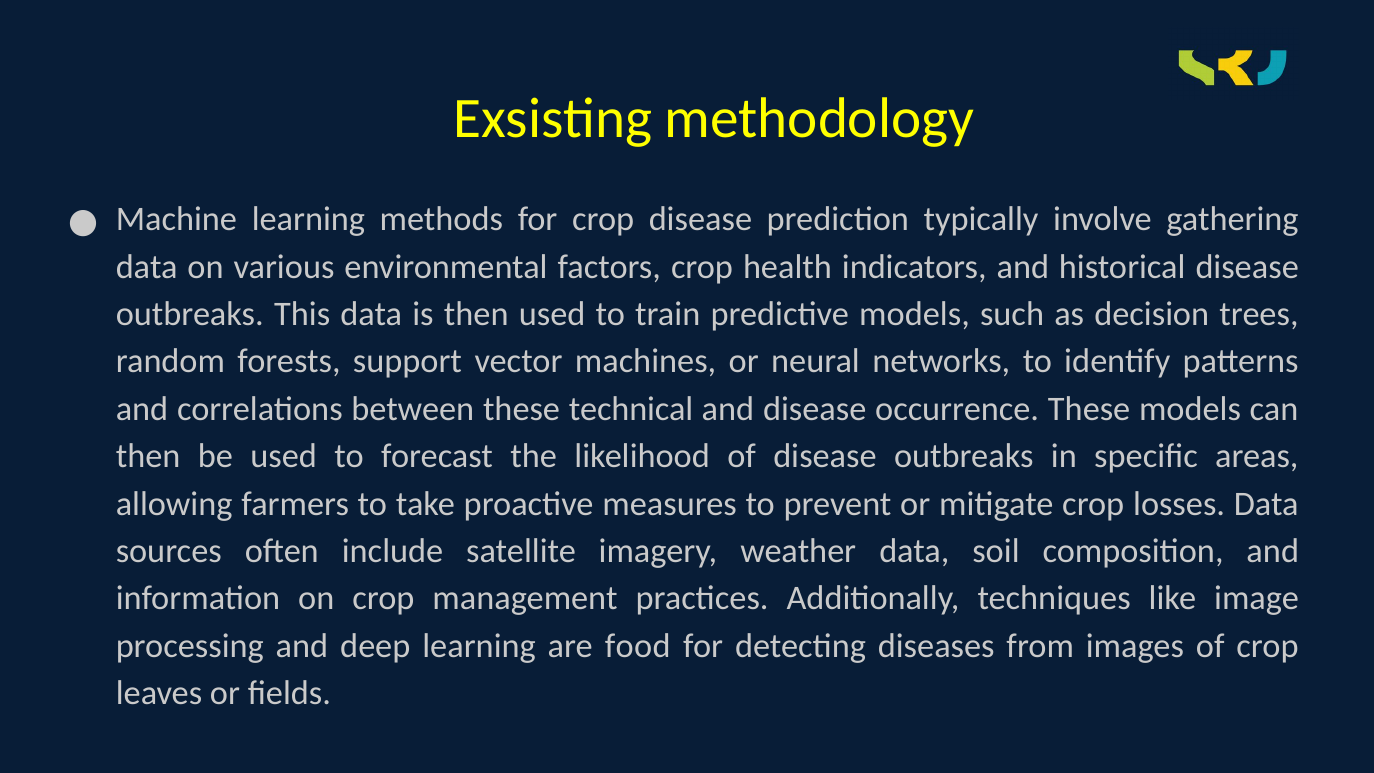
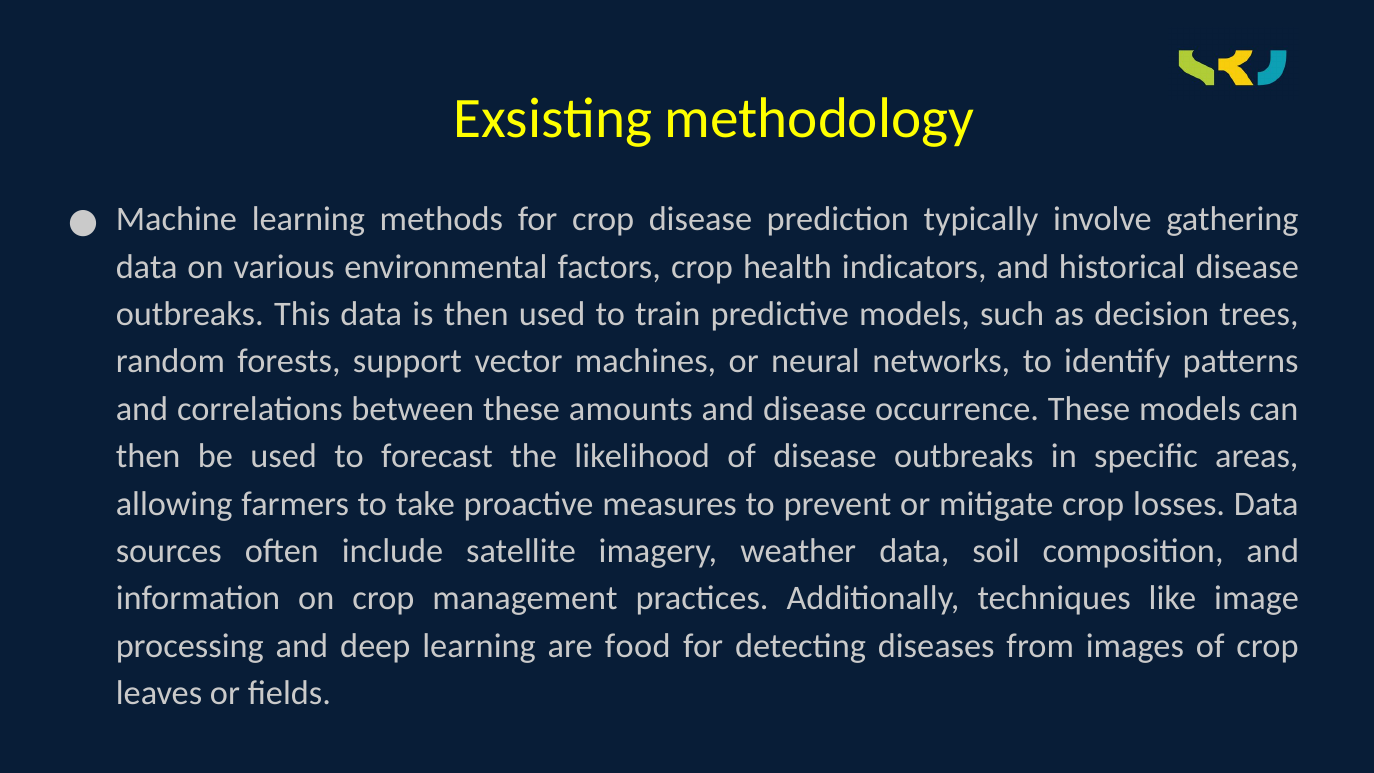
technical: technical -> amounts
